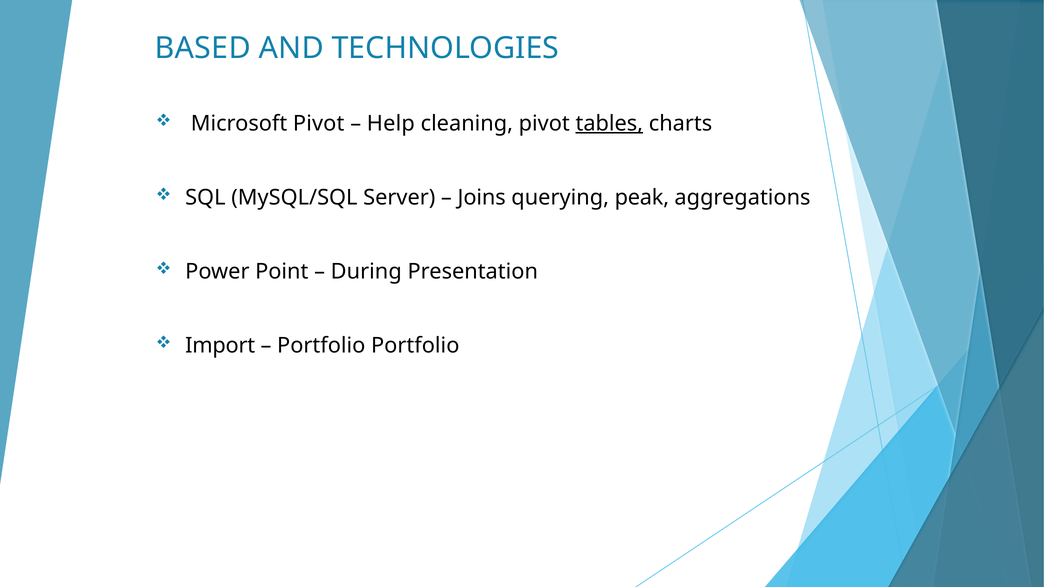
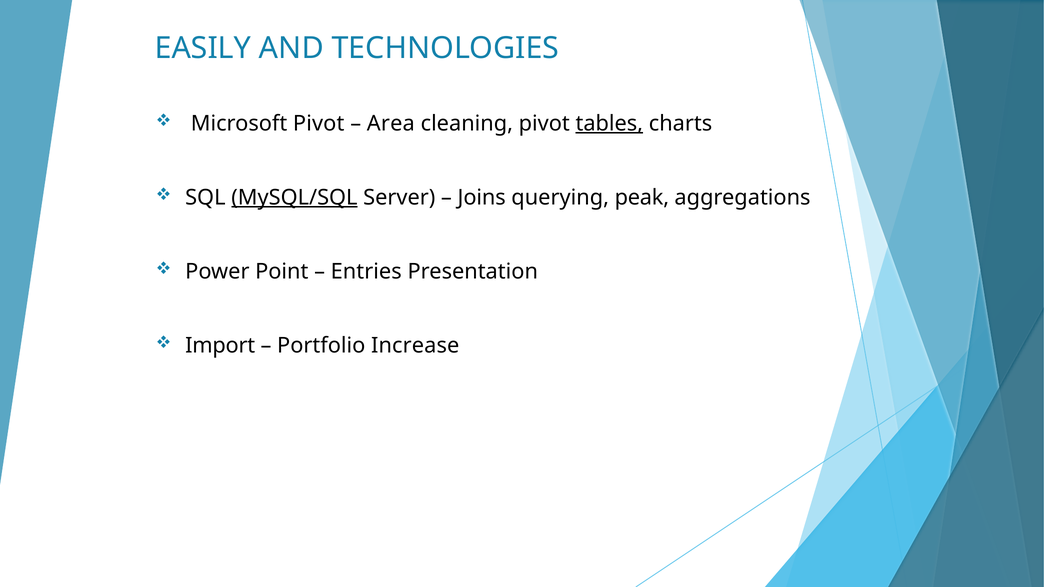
BASED: BASED -> EASILY
Help: Help -> Area
MySQL/SQL underline: none -> present
During: During -> Entries
Portfolio Portfolio: Portfolio -> Increase
